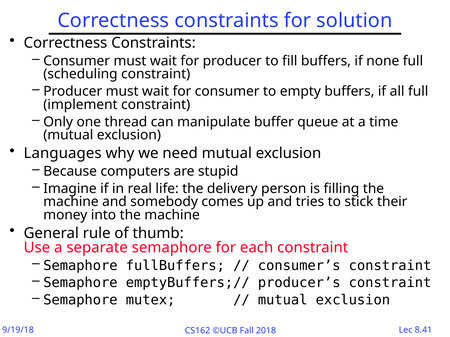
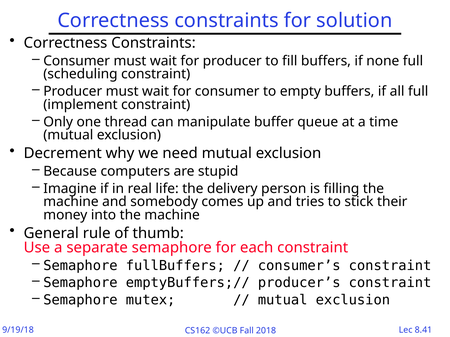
Languages: Languages -> Decrement
